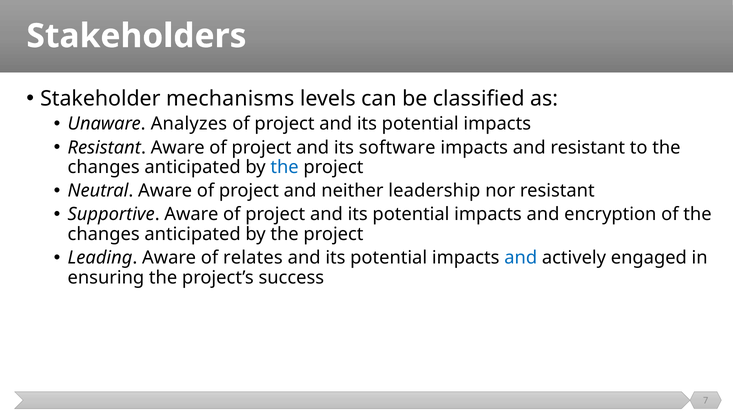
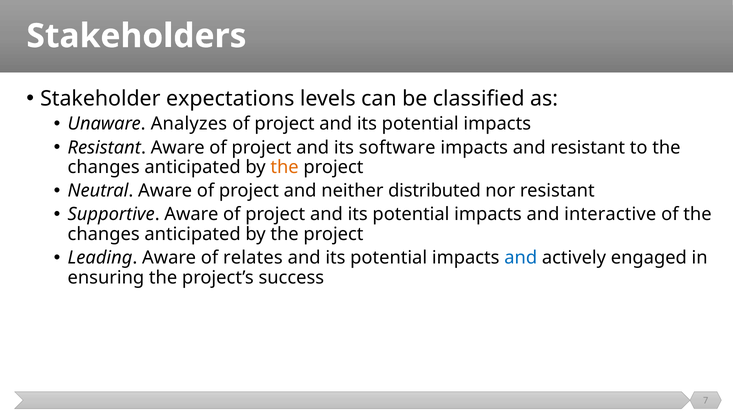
mechanisms: mechanisms -> expectations
the at (285, 167) colour: blue -> orange
leadership: leadership -> distributed
encryption: encryption -> interactive
